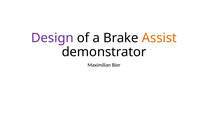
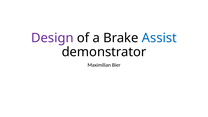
Assist colour: orange -> blue
